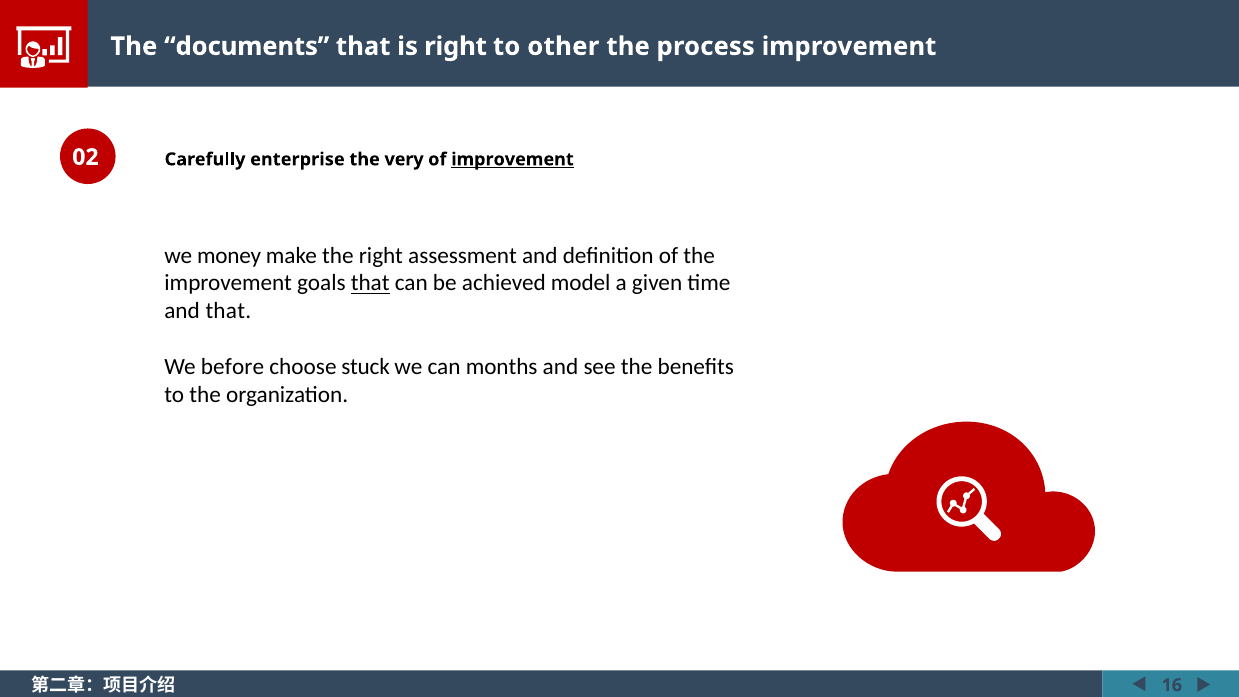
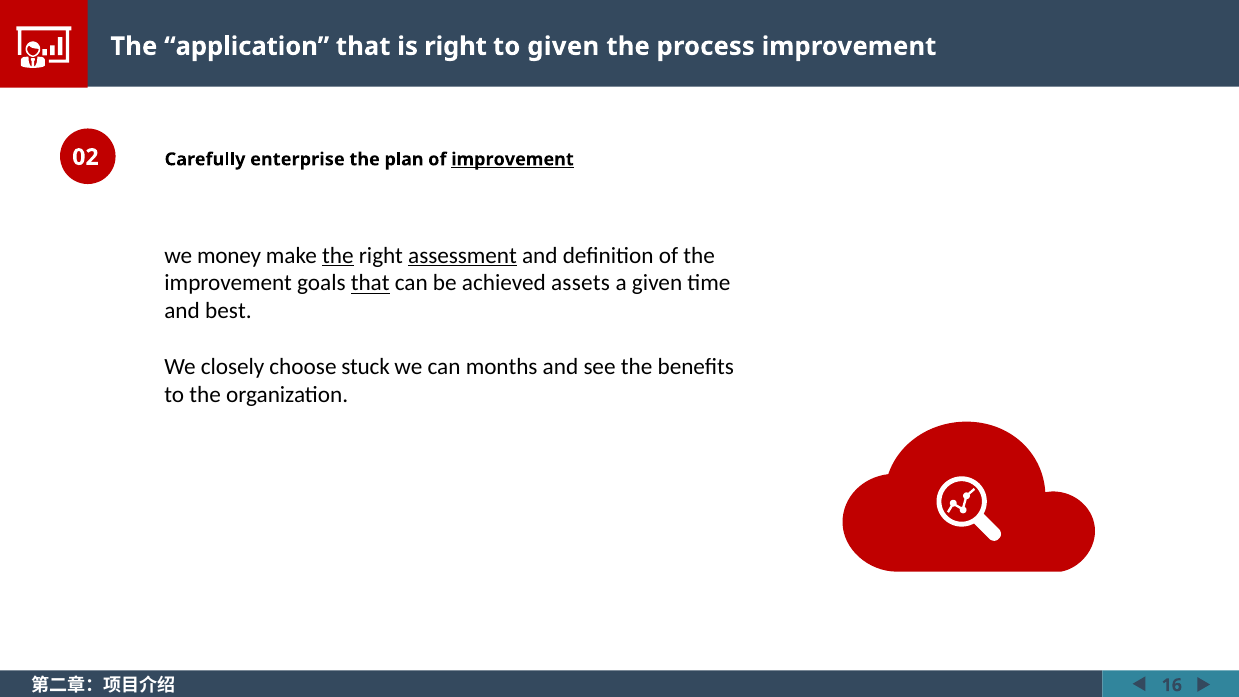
documents: documents -> application
to other: other -> given
very: very -> plan
the at (338, 255) underline: none -> present
assessment underline: none -> present
model: model -> assets
and that: that -> best
before: before -> closely
